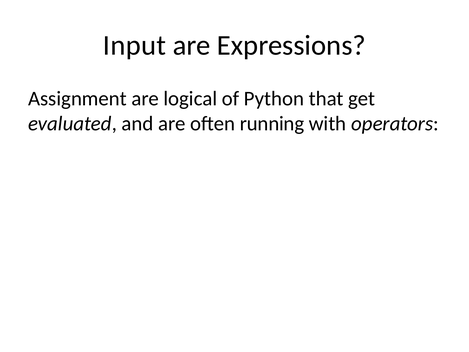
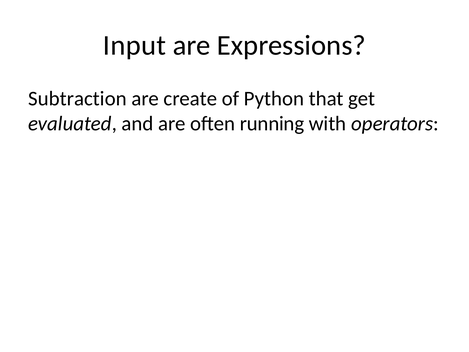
Assignment: Assignment -> Subtraction
logical: logical -> create
